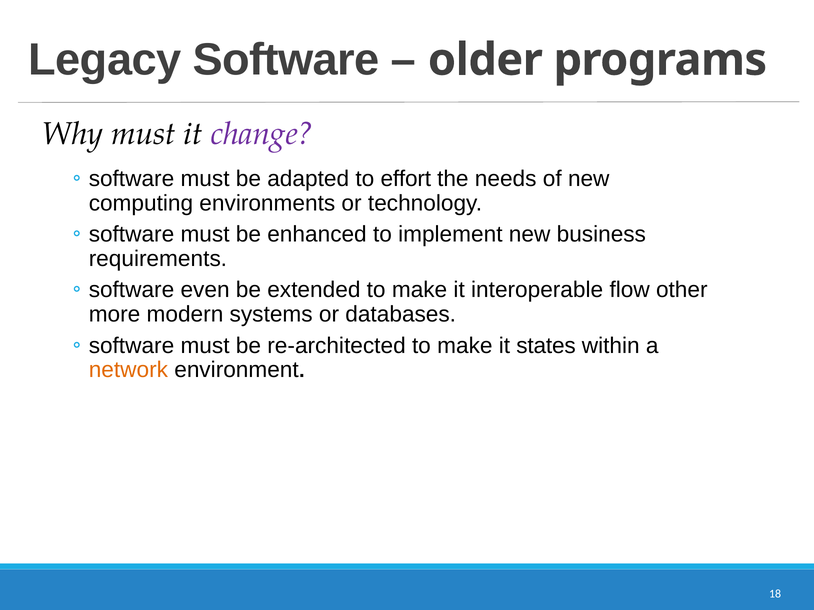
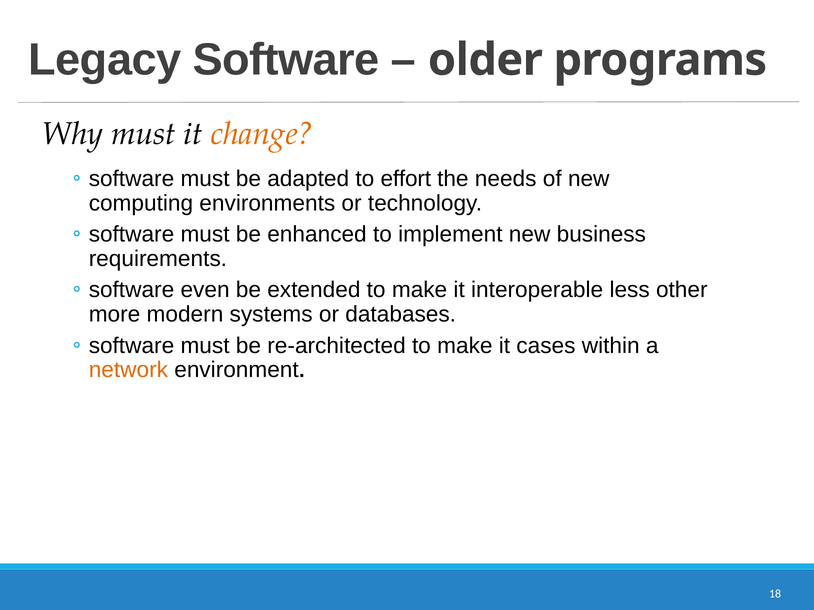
change colour: purple -> orange
flow: flow -> less
states: states -> cases
